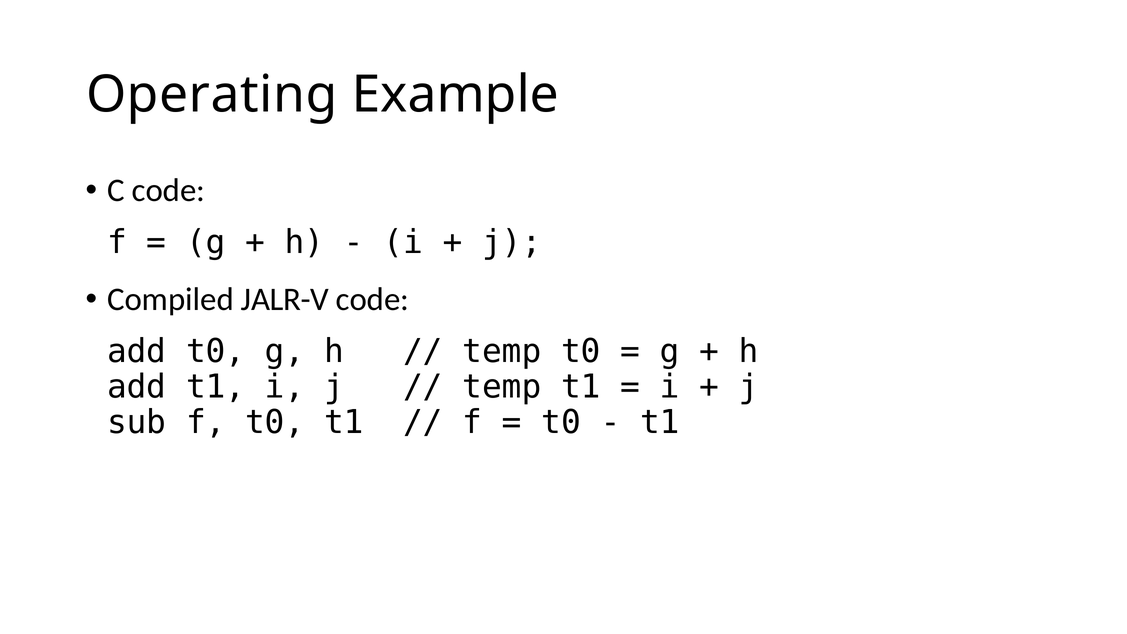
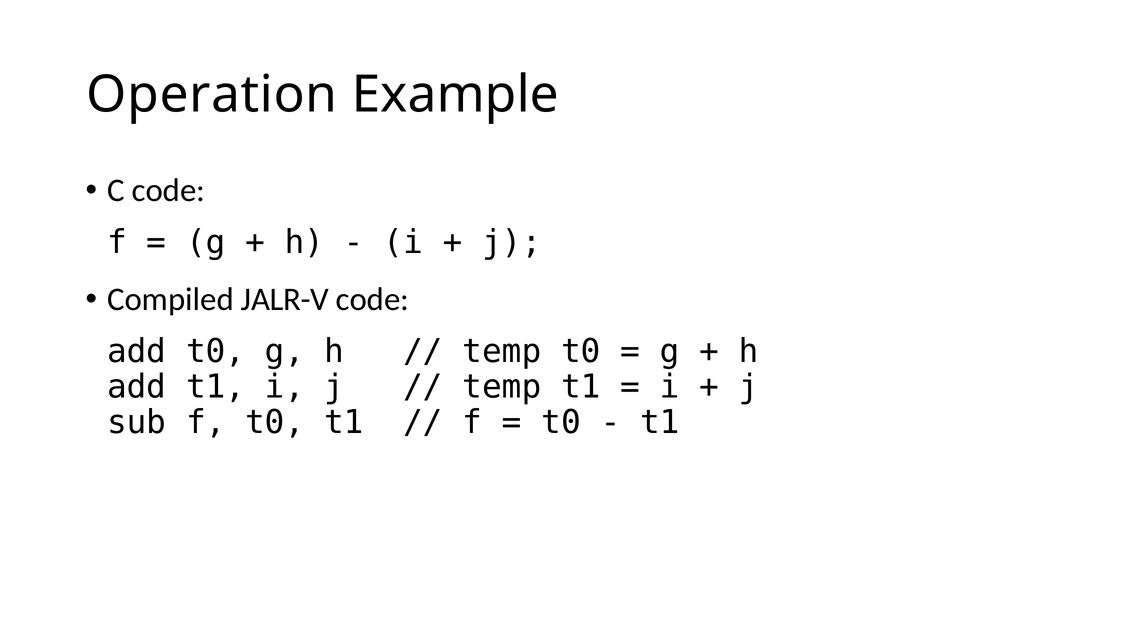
Operating: Operating -> Operation
